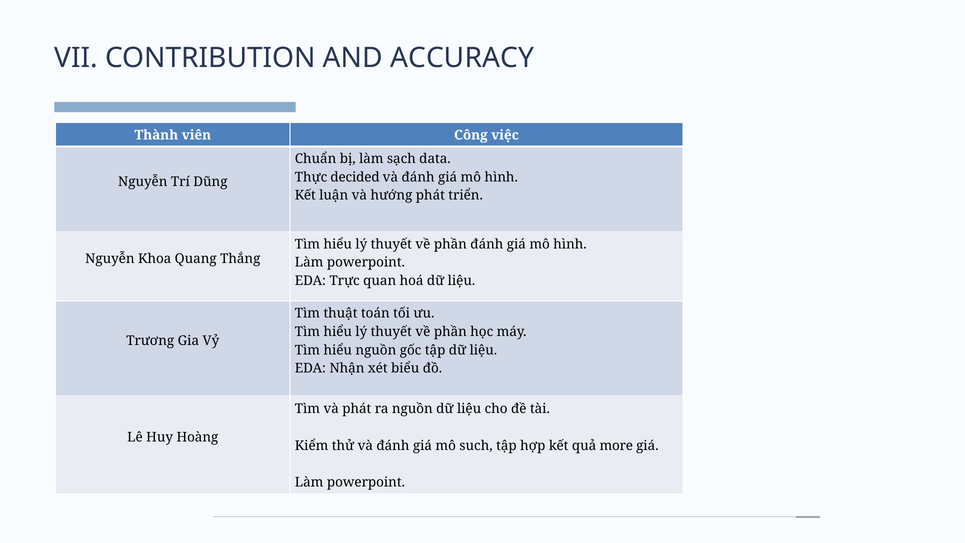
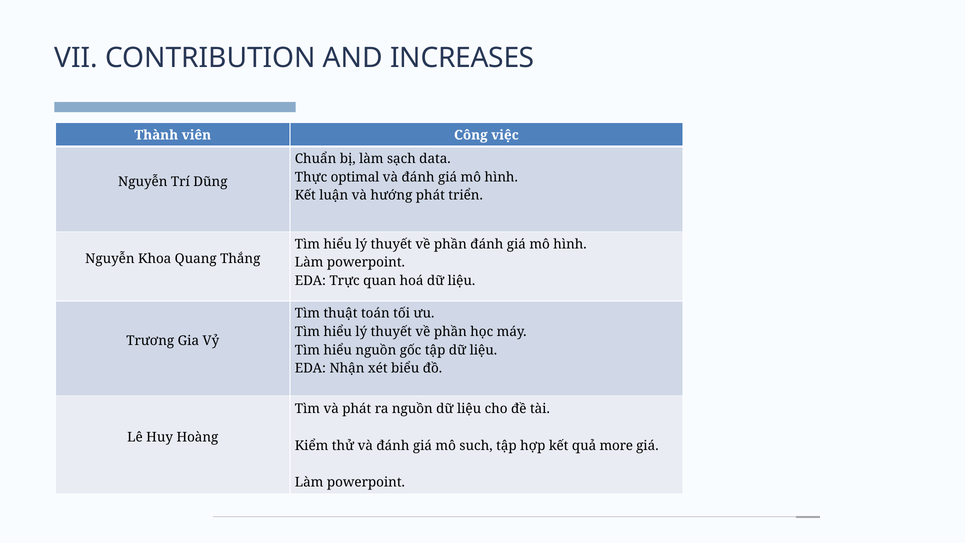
ACCURACY: ACCURACY -> INCREASES
decided: decided -> optimal
